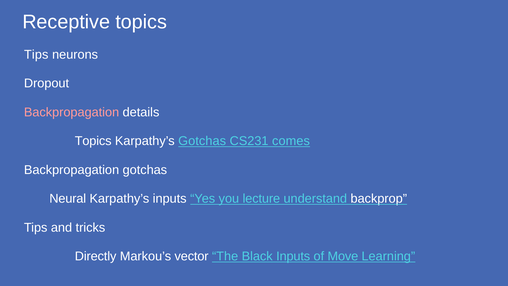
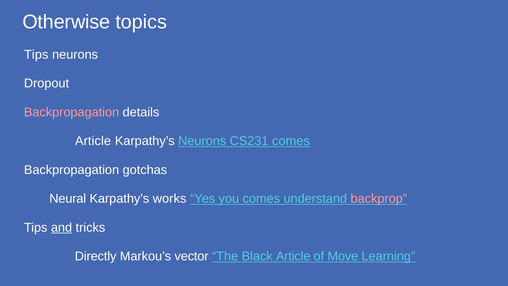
Receptive: Receptive -> Otherwise
Topics at (93, 141): Topics -> Article
Karpathy’s Gotchas: Gotchas -> Neurons
Karpathy’s inputs: inputs -> works
you lecture: lecture -> comes
backprop colour: white -> pink
and underline: none -> present
Black Inputs: Inputs -> Article
